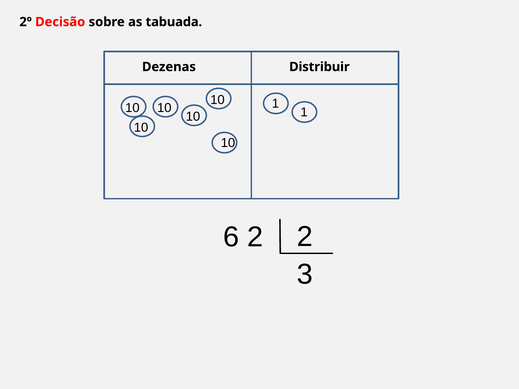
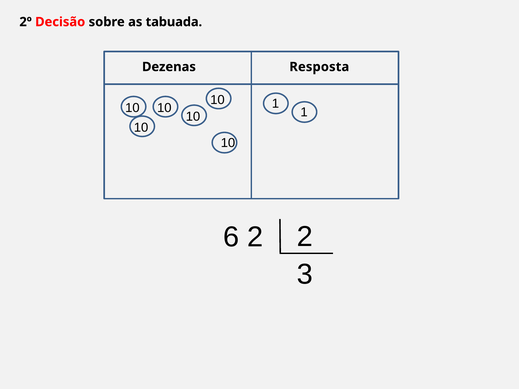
Distribuir: Distribuir -> Resposta
